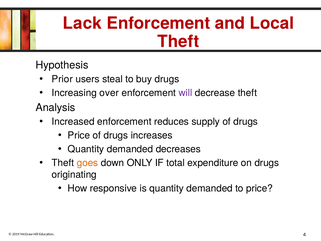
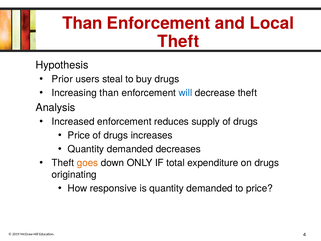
Lack at (82, 23): Lack -> Than
Increasing over: over -> than
will colour: purple -> blue
